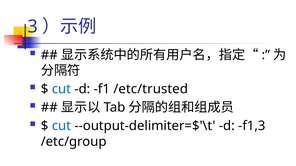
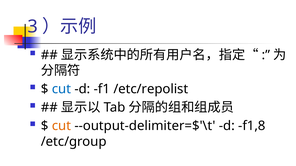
/etc/trusted: /etc/trusted -> /etc/repolist
cut at (61, 126) colour: blue -> orange
f1,3: f1,3 -> f1,8
